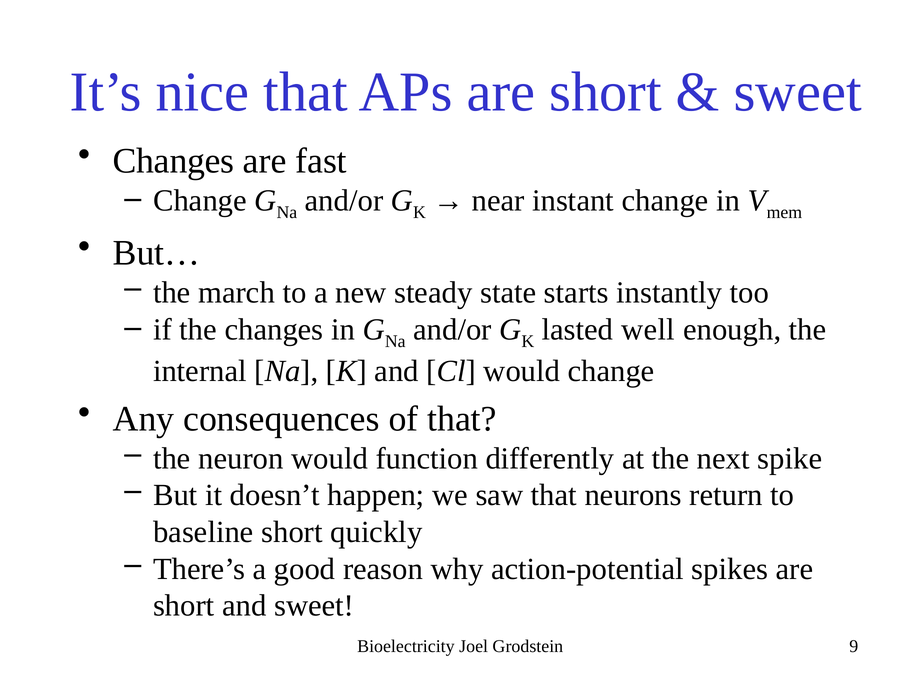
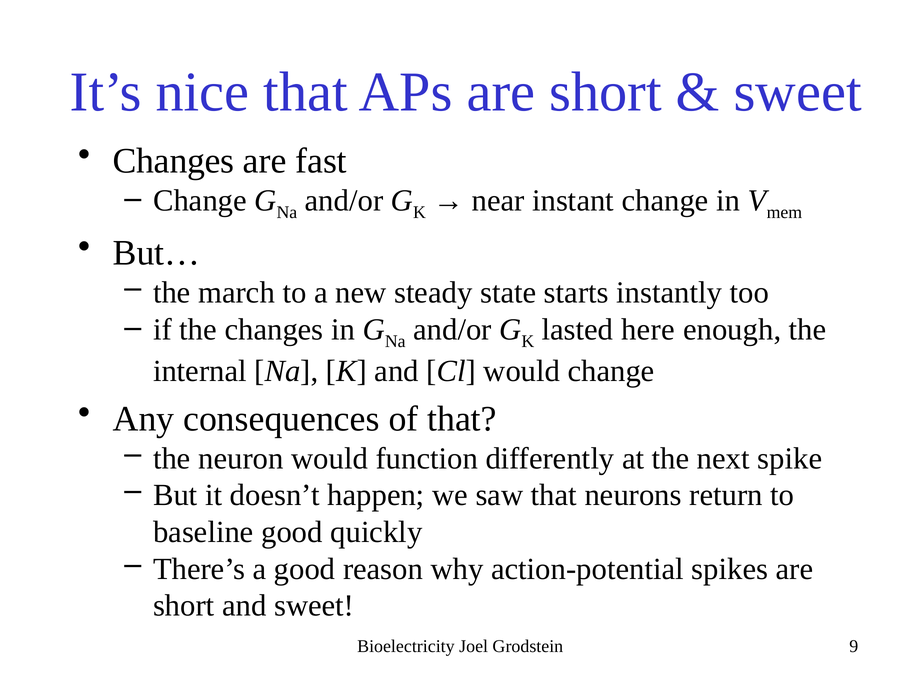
well: well -> here
baseline short: short -> good
